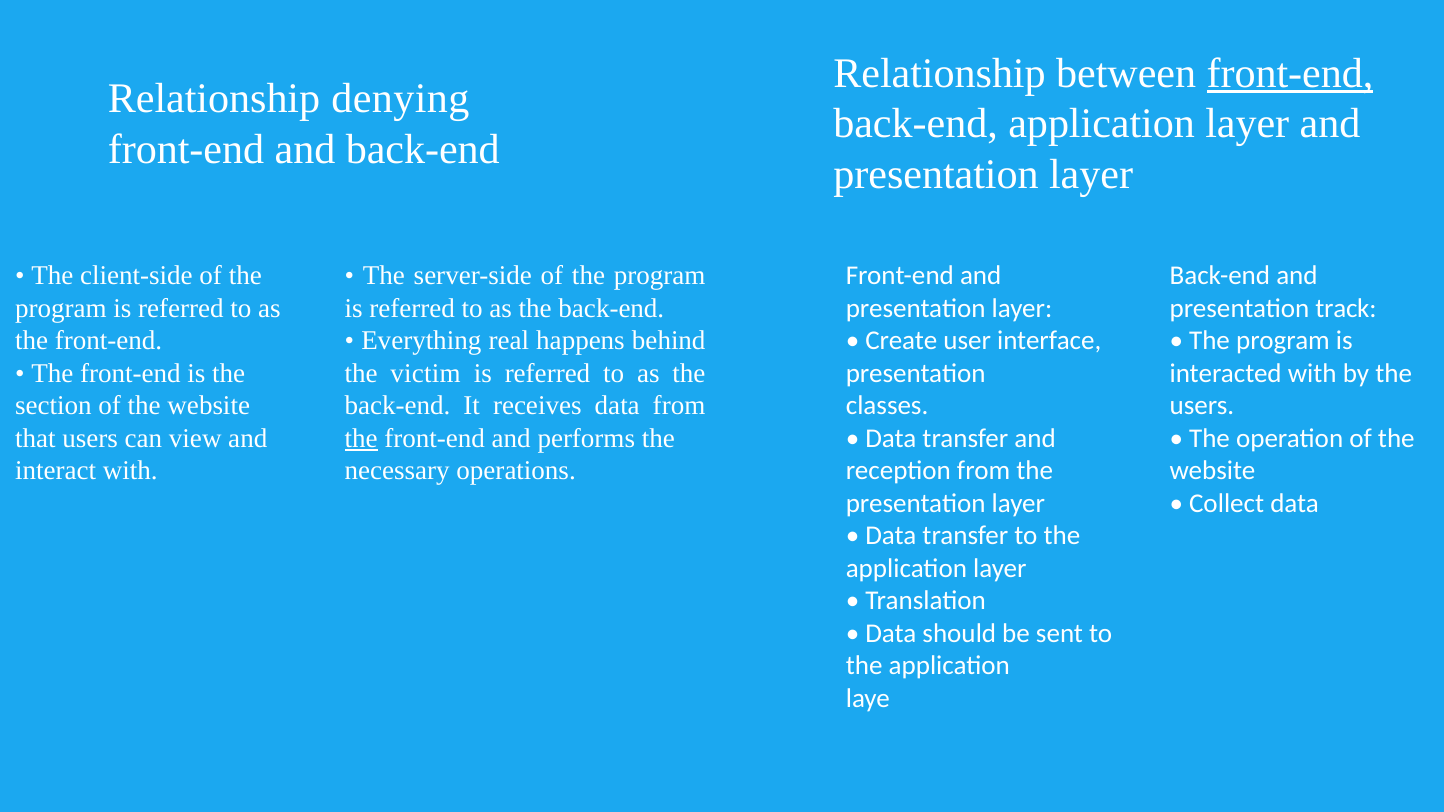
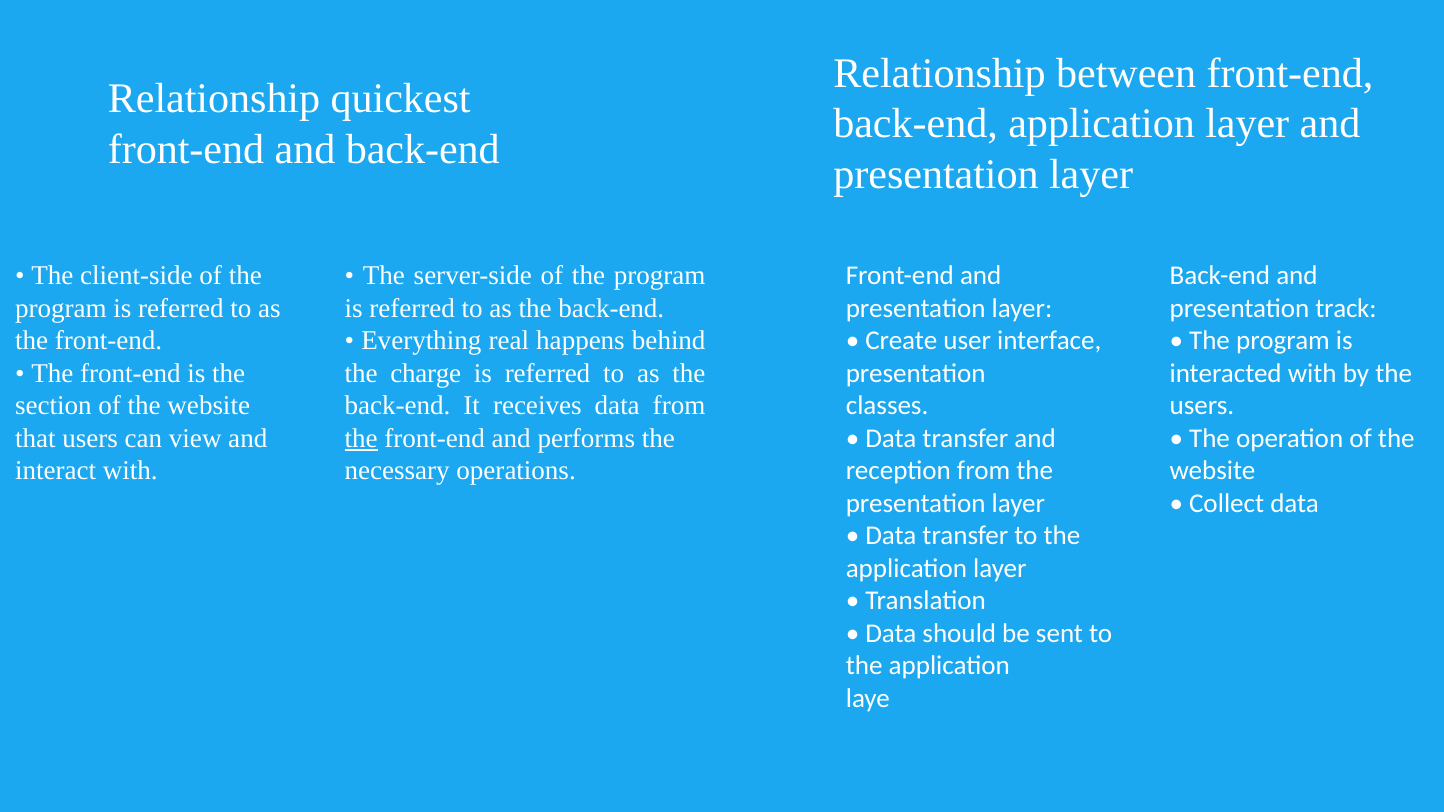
front-end at (1290, 73) underline: present -> none
denying: denying -> quickest
victim: victim -> charge
